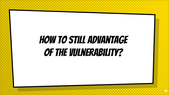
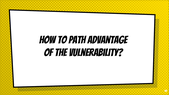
still: still -> path
